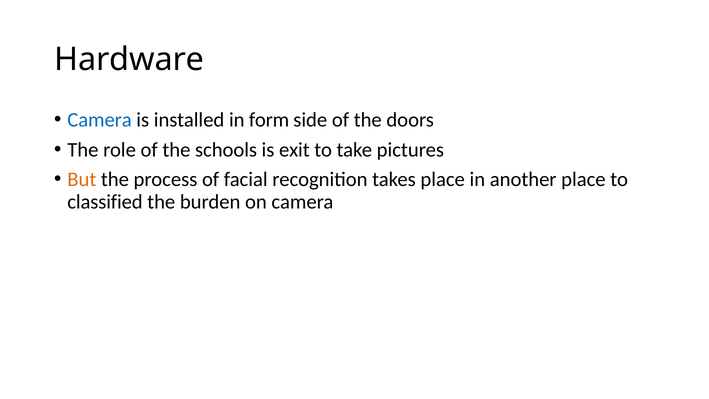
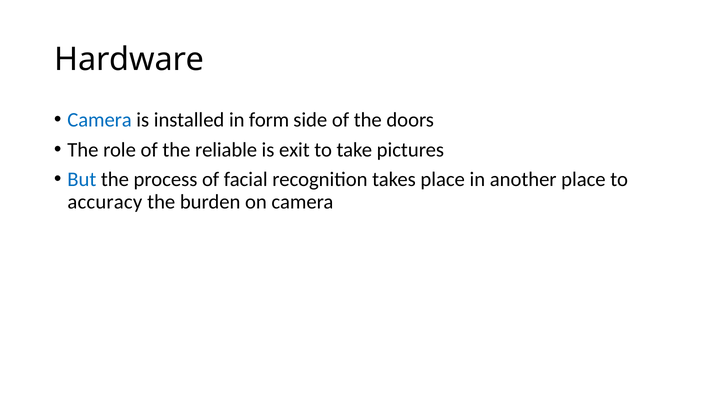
schools: schools -> reliable
But colour: orange -> blue
classified: classified -> accuracy
